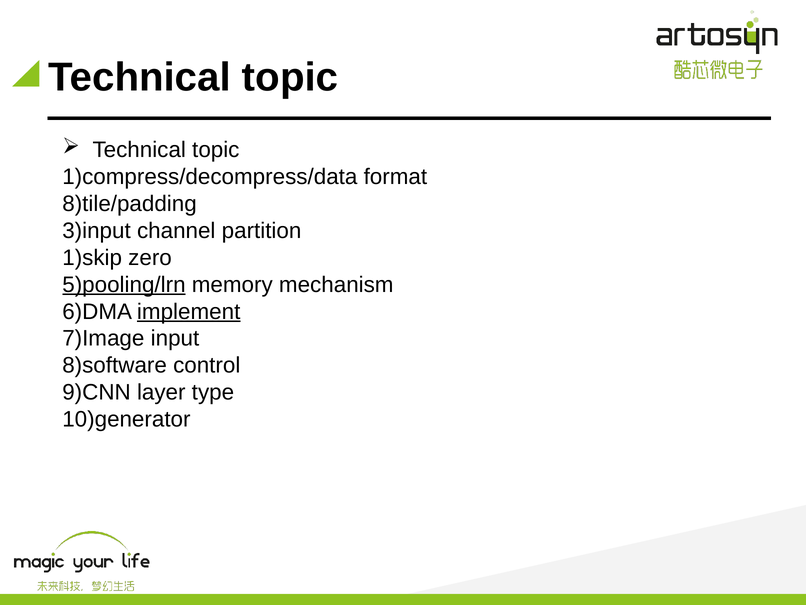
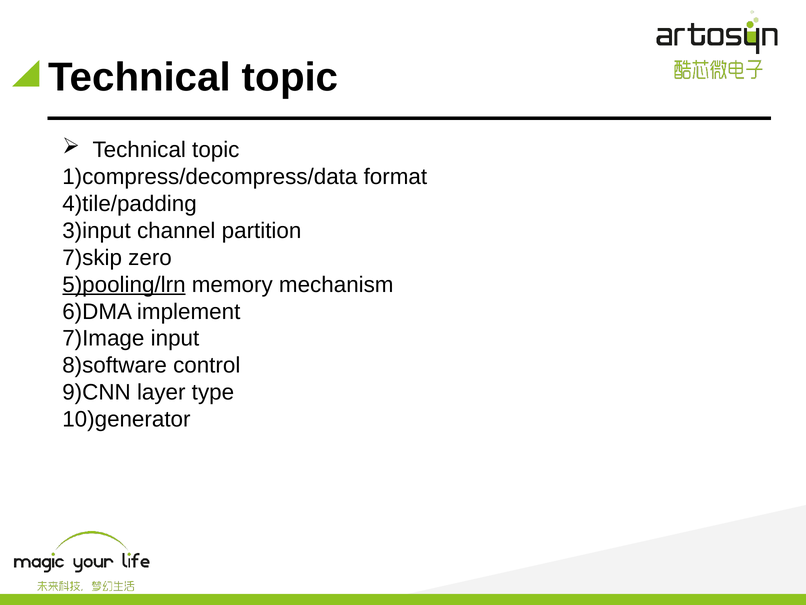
8)tile/padding: 8)tile/padding -> 4)tile/padding
1)skip: 1)skip -> 7)skip
implement underline: present -> none
